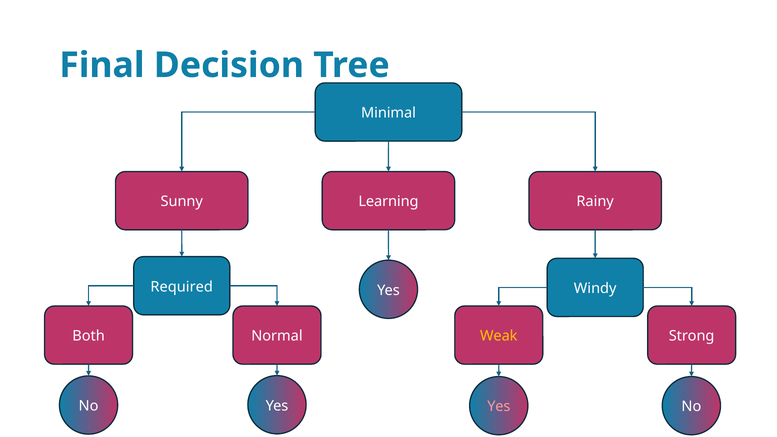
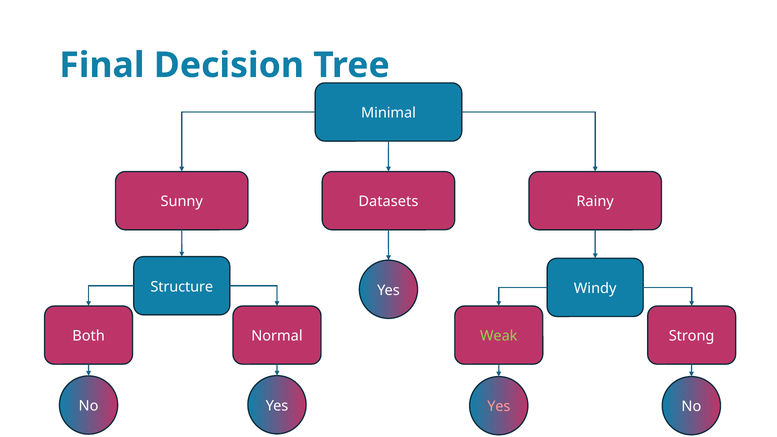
Learning: Learning -> Datasets
Required: Required -> Structure
Weak colour: yellow -> light green
